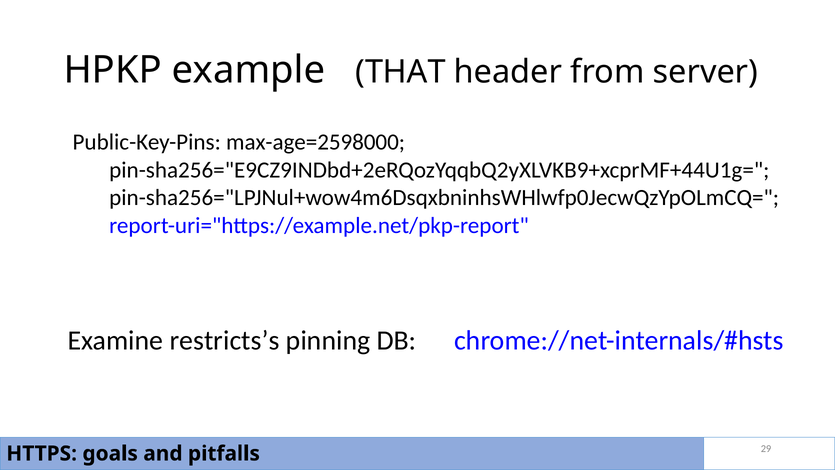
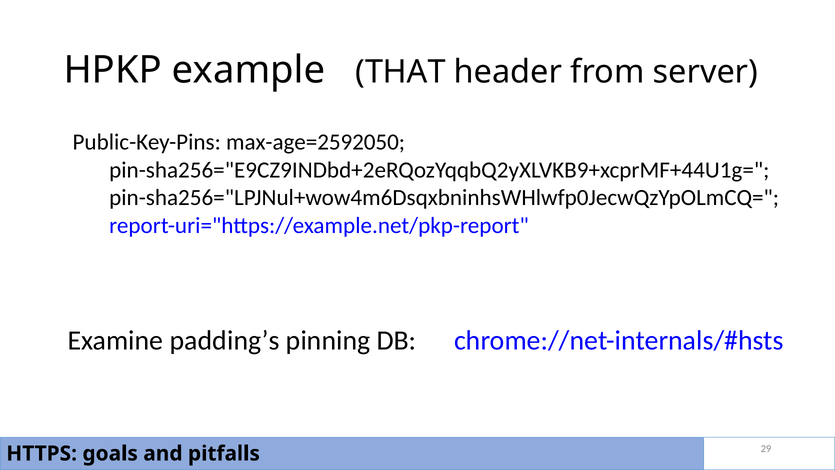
max-age=2598000: max-age=2598000 -> max-age=2592050
restricts’s: restricts’s -> padding’s
